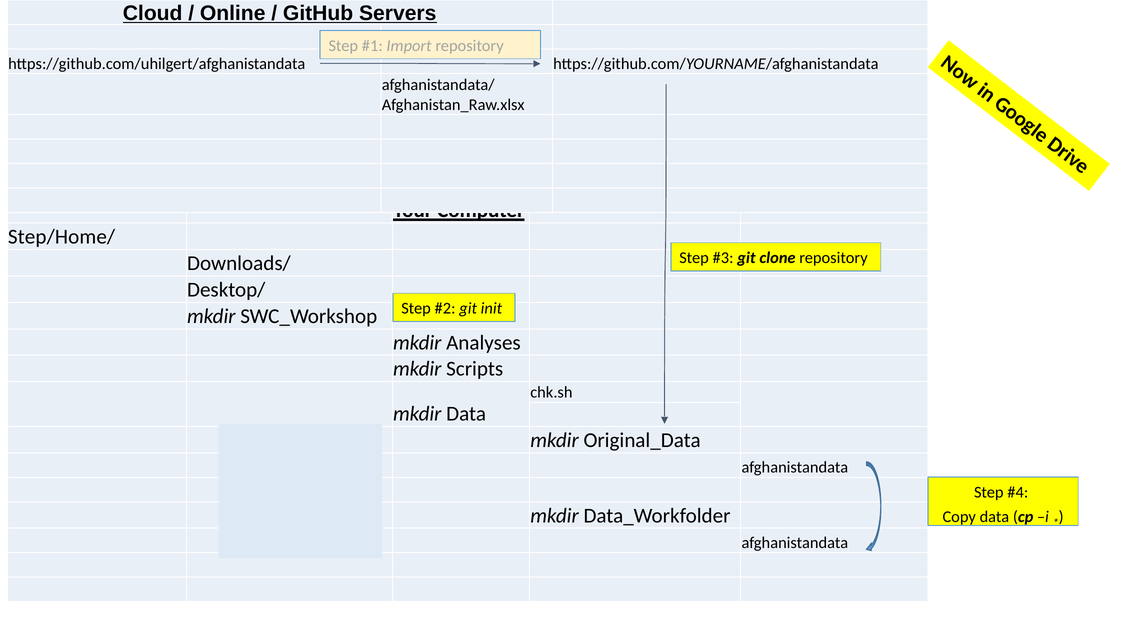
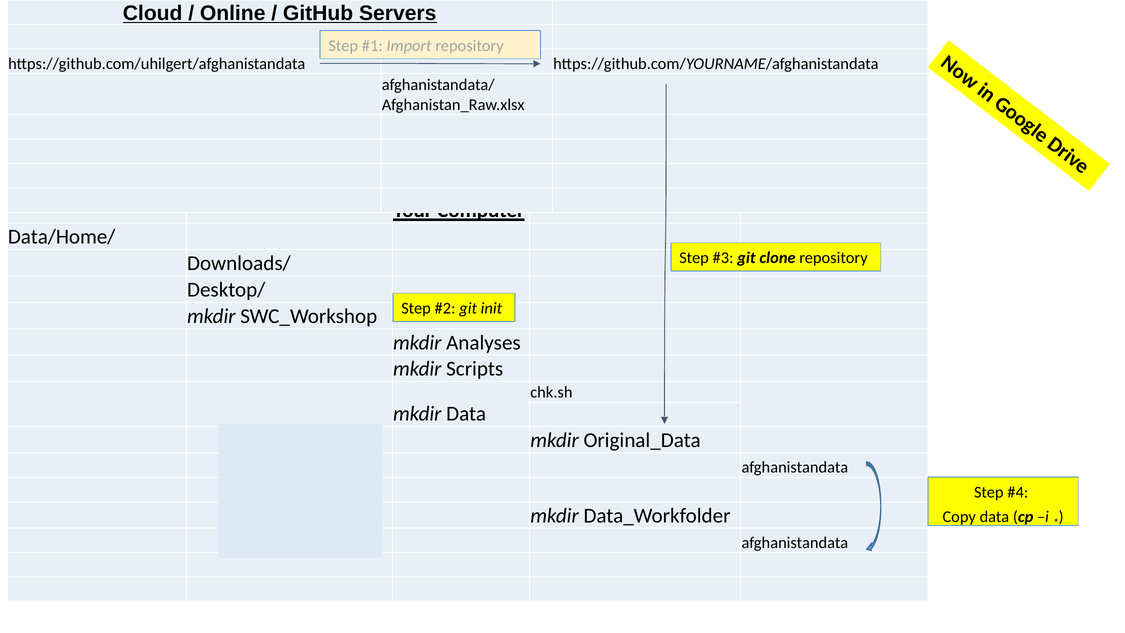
Step/Home/: Step/Home/ -> Data/Home/
